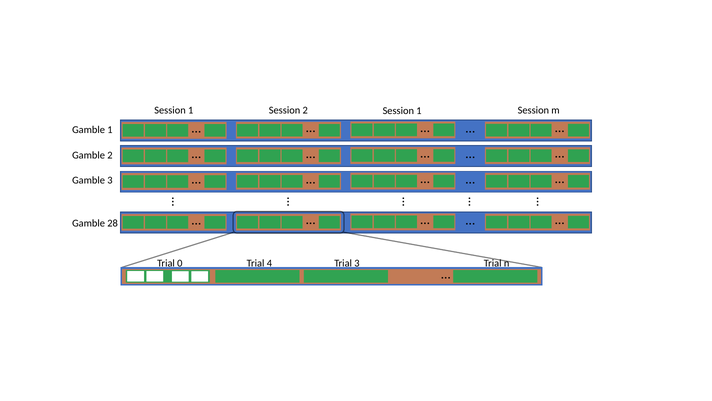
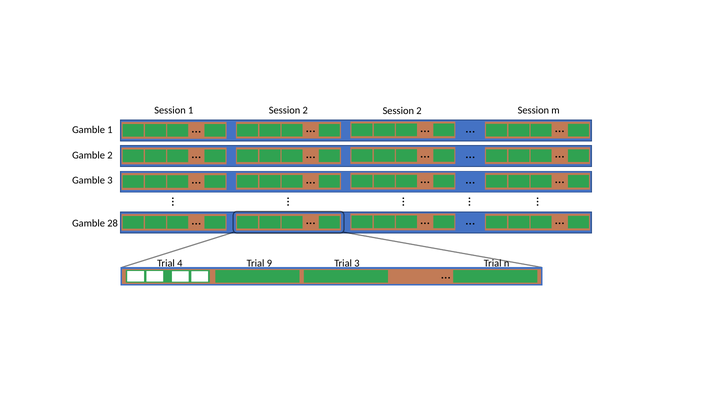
2 Session 1: 1 -> 2
0: 0 -> 4
4: 4 -> 9
